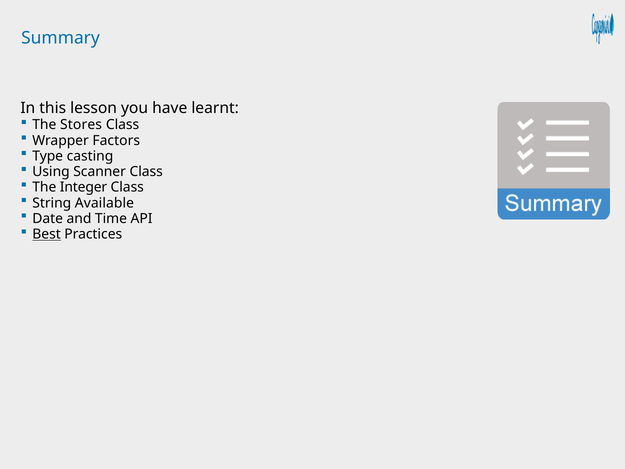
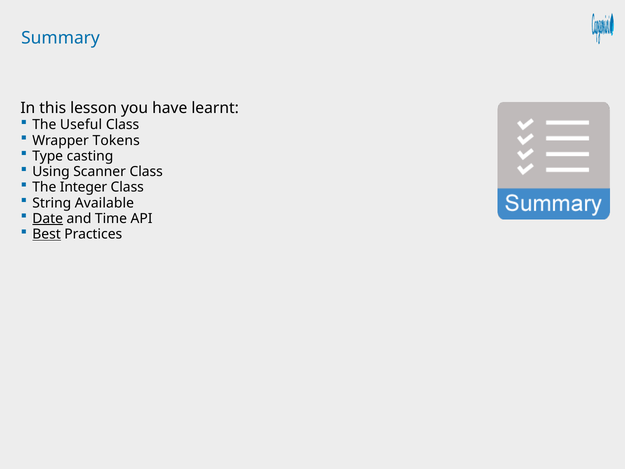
Stores: Stores -> Useful
Factors: Factors -> Tokens
Date underline: none -> present
